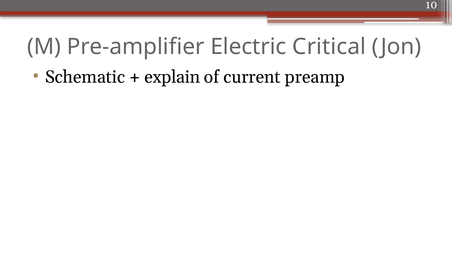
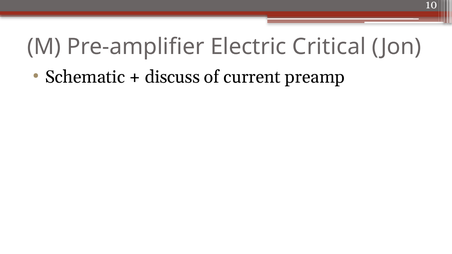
explain: explain -> discuss
